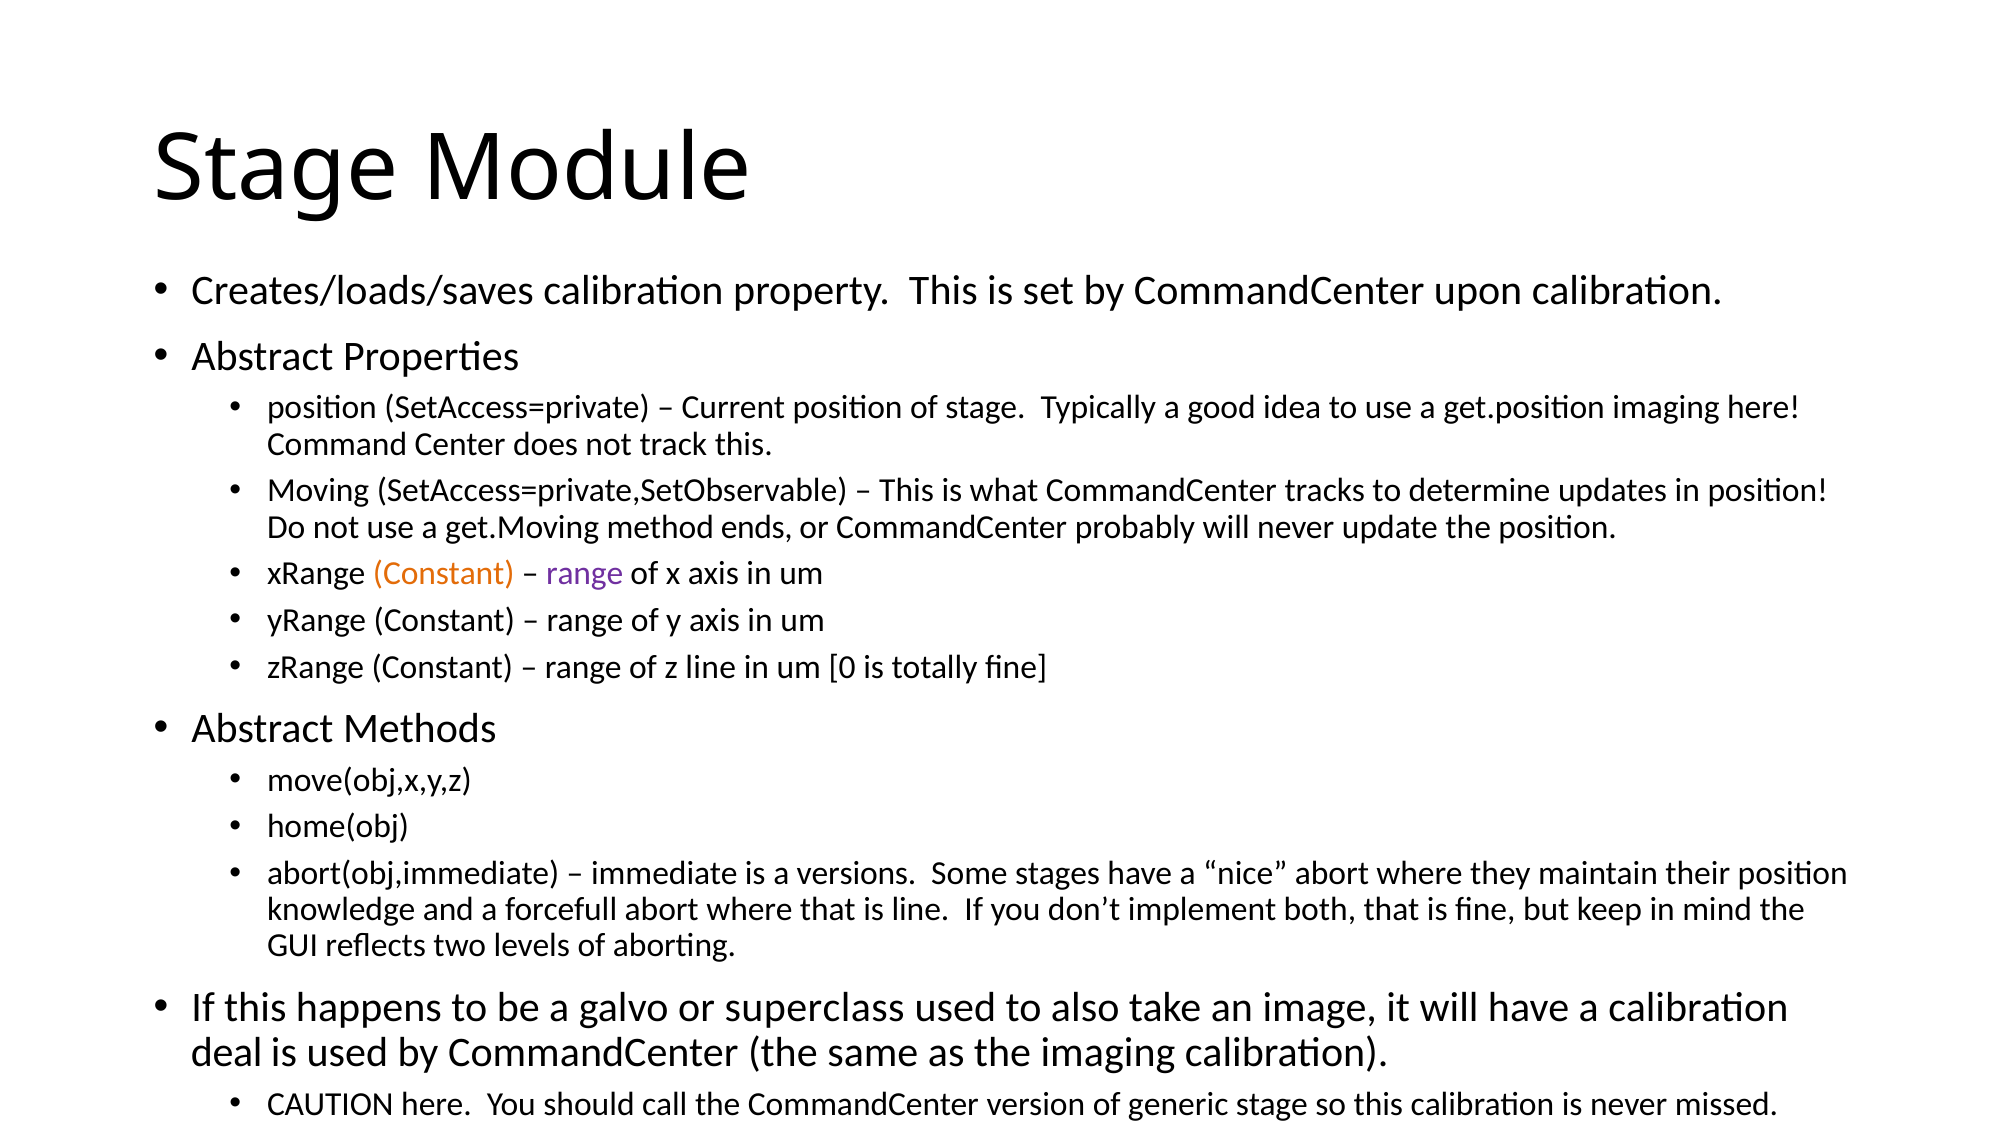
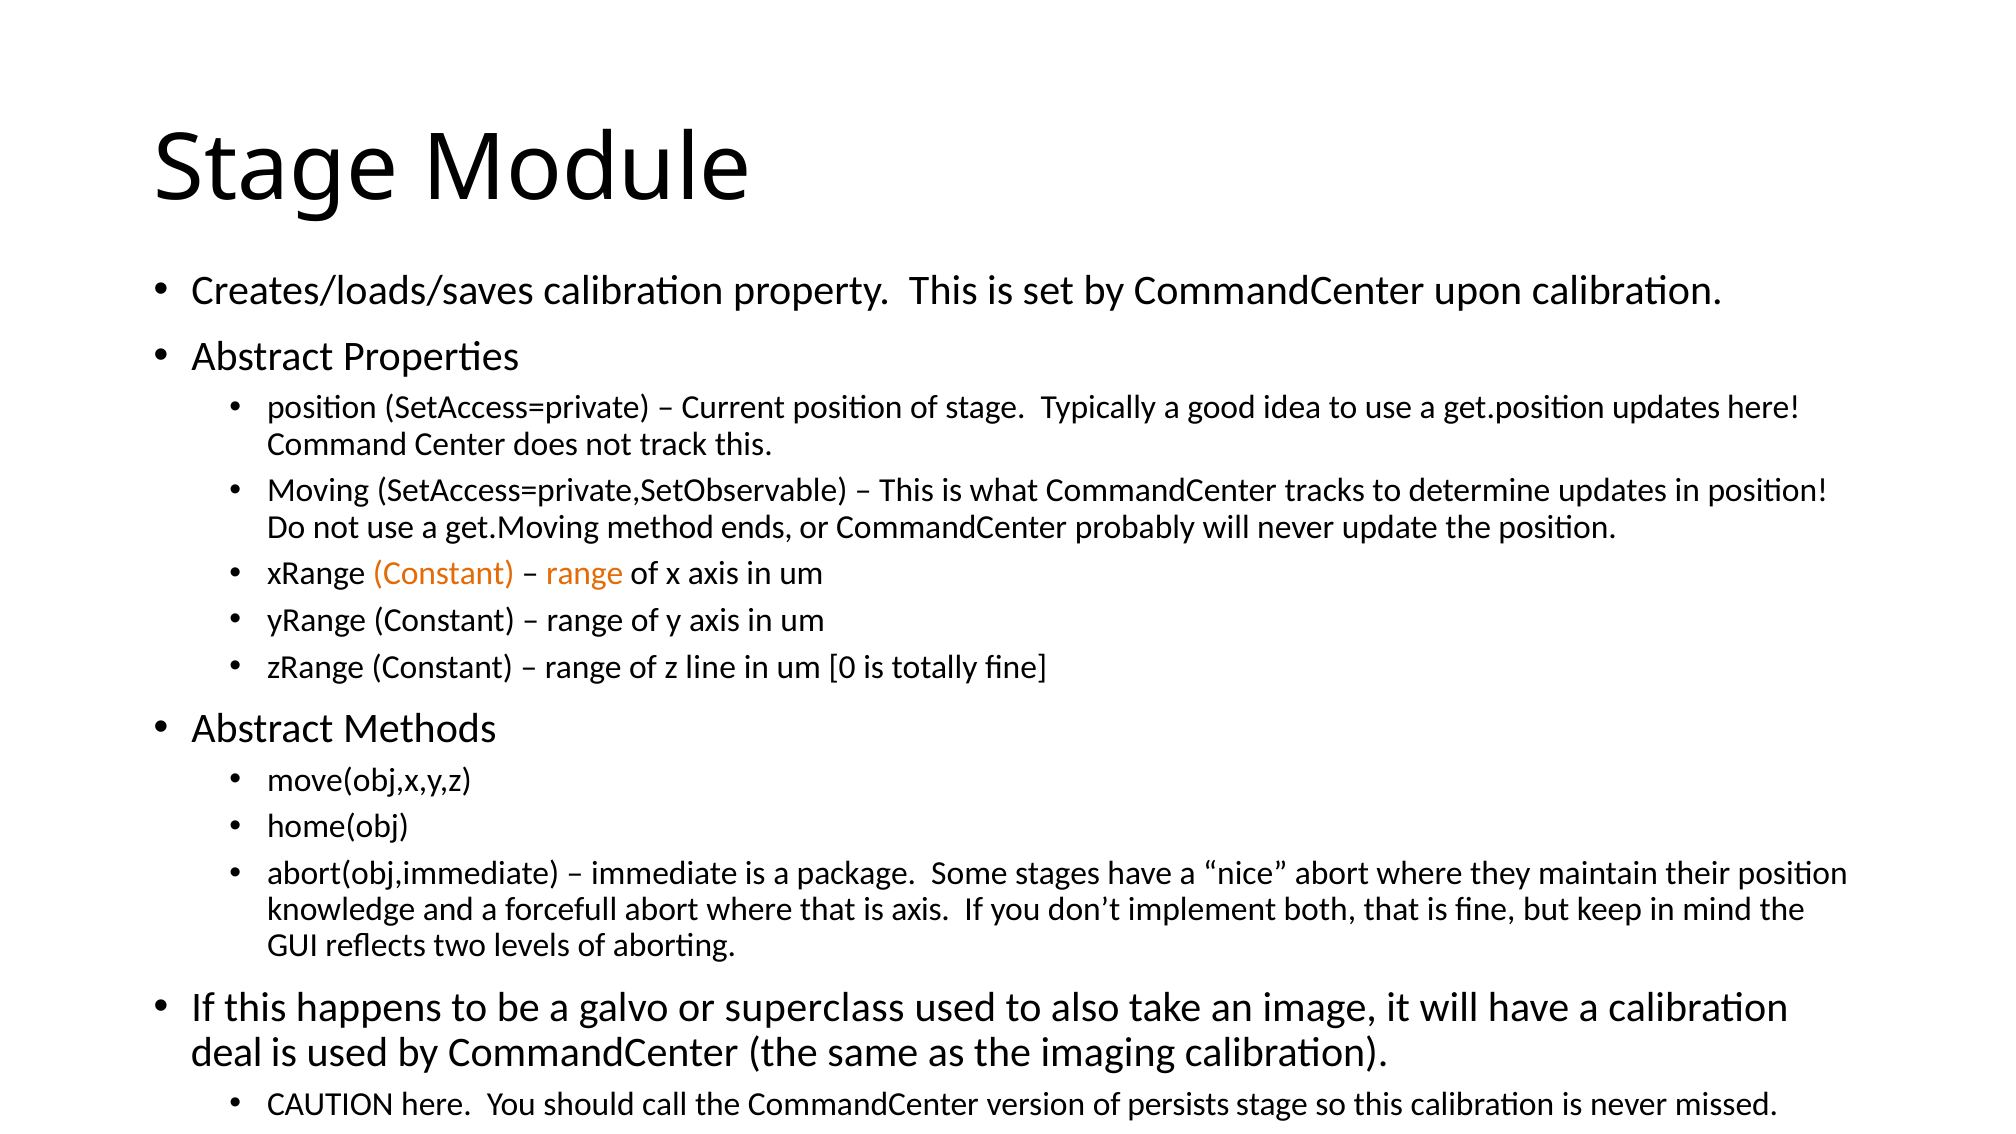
get.position imaging: imaging -> updates
range at (585, 574) colour: purple -> orange
versions: versions -> package
is line: line -> axis
generic: generic -> persists
